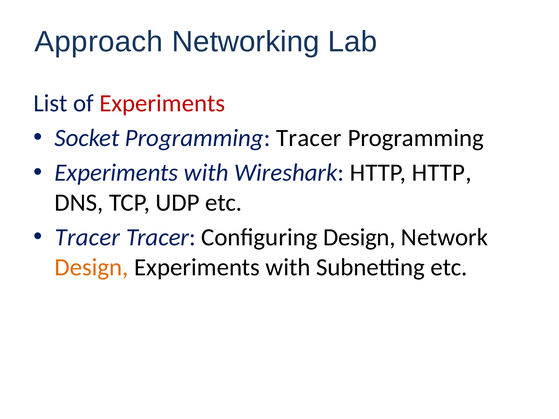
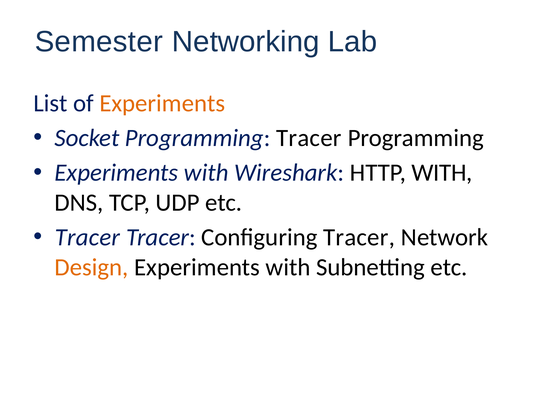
Approach: Approach -> Semester
Experiments at (162, 103) colour: red -> orange
HTTP HTTP: HTTP -> WITH
Configuring Design: Design -> Tracer
